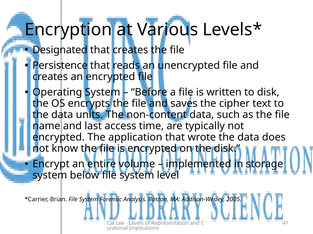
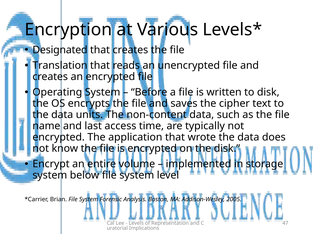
Persistence: Persistence -> Translation
